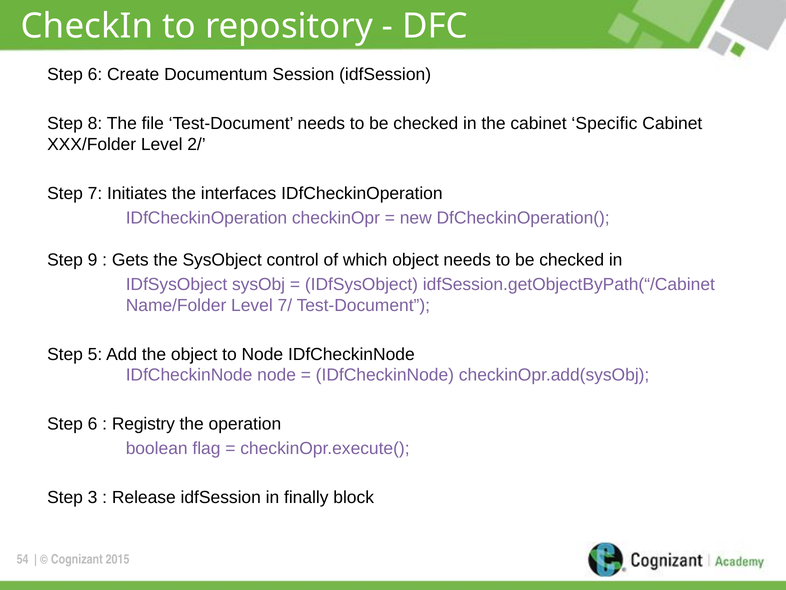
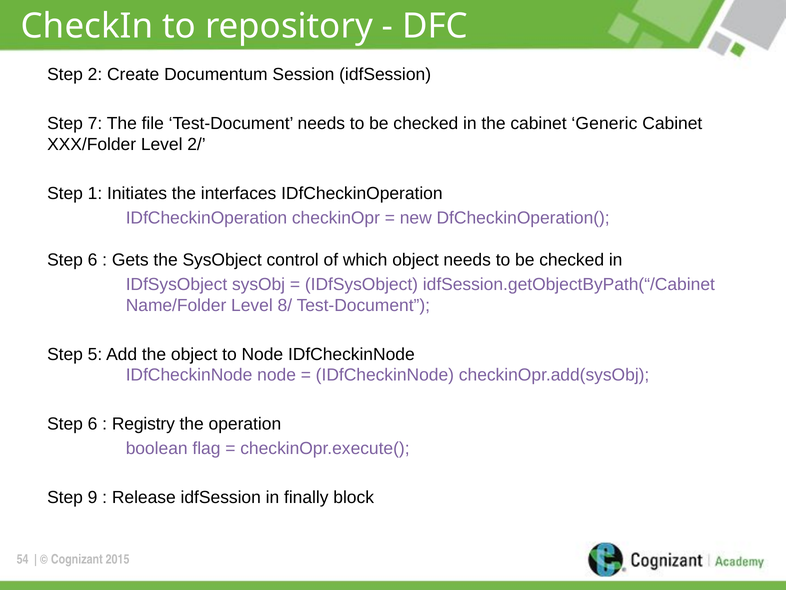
6 at (95, 75): 6 -> 2
8: 8 -> 7
Specific: Specific -> Generic
7: 7 -> 1
9 at (93, 260): 9 -> 6
7/: 7/ -> 8/
3: 3 -> 9
